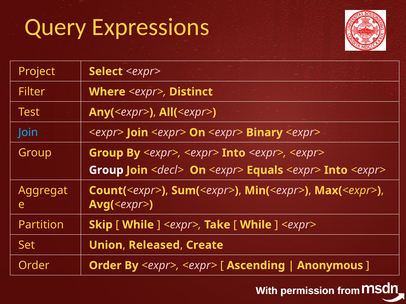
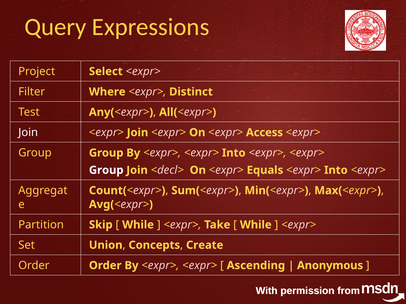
Join at (28, 133) colour: light blue -> white
Binary: Binary -> Access
Released: Released -> Concepts
